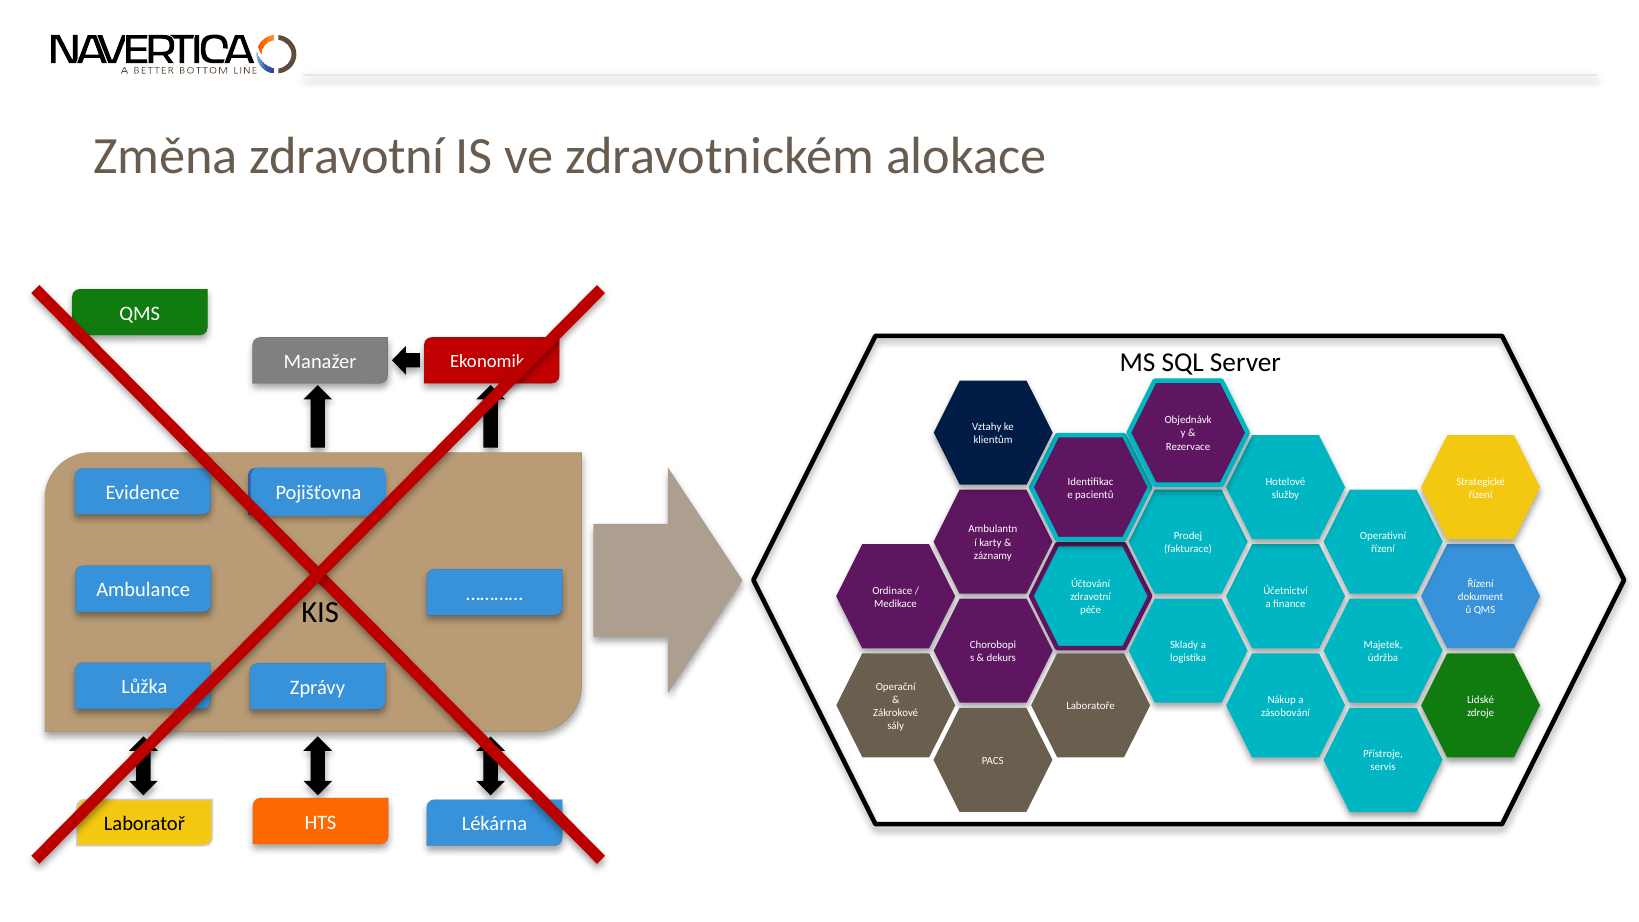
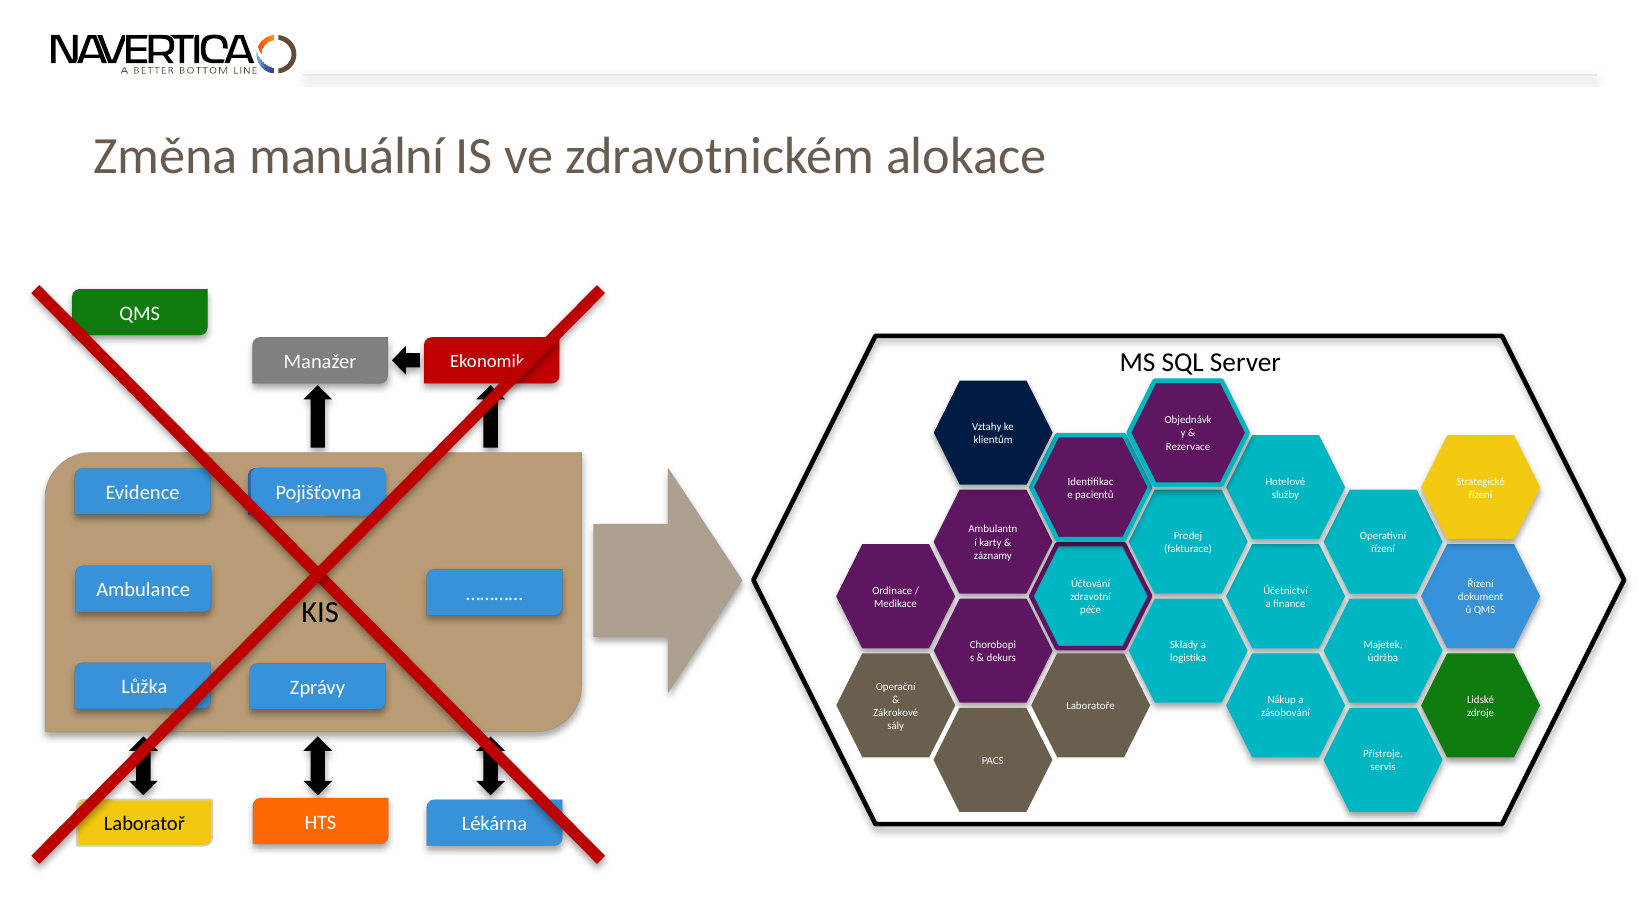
Změna zdravotní: zdravotní -> manuální
